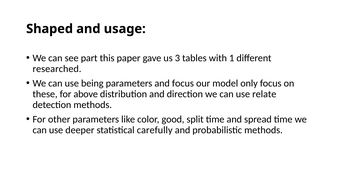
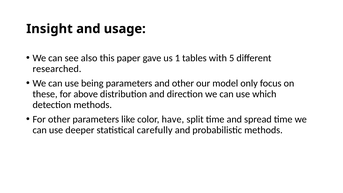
Shaped: Shaped -> Insight
part: part -> also
3: 3 -> 1
1: 1 -> 5
and focus: focus -> other
relate: relate -> which
good: good -> have
